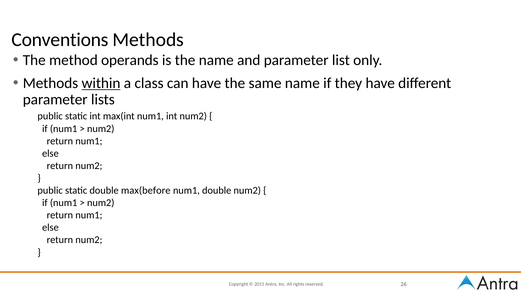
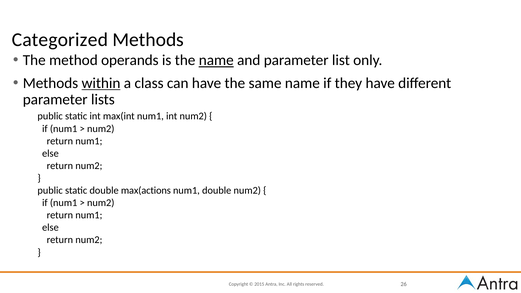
Conventions: Conventions -> Categorized
name at (216, 60) underline: none -> present
max(before: max(before -> max(actions
